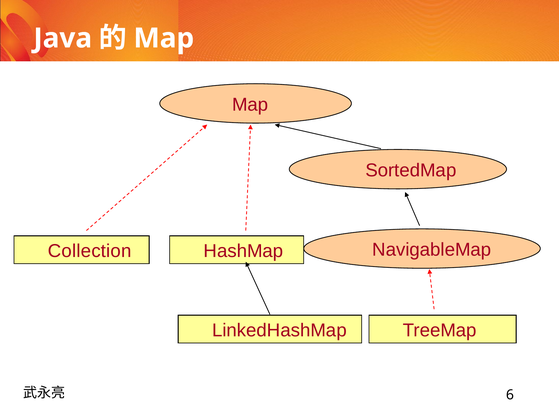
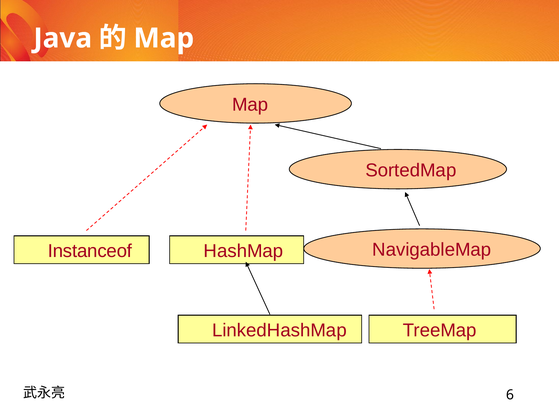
Collection: Collection -> Instanceof
